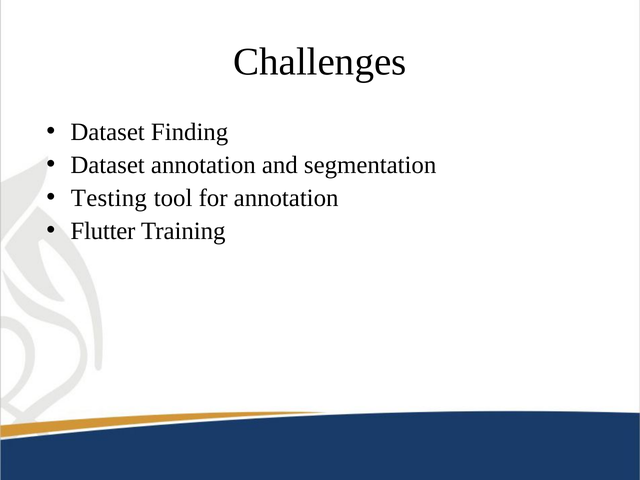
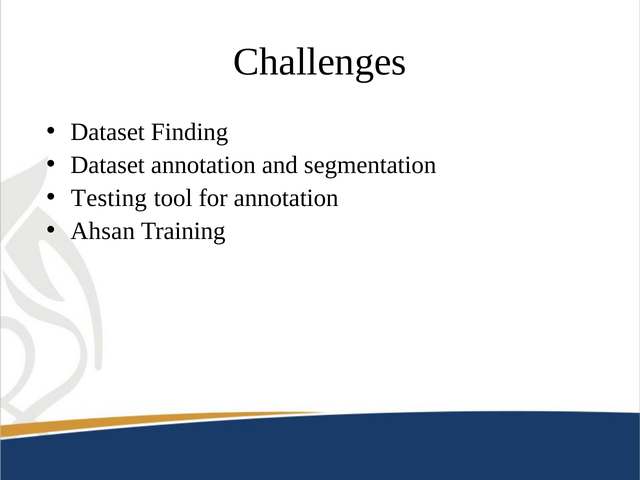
Flutter: Flutter -> Ahsan
